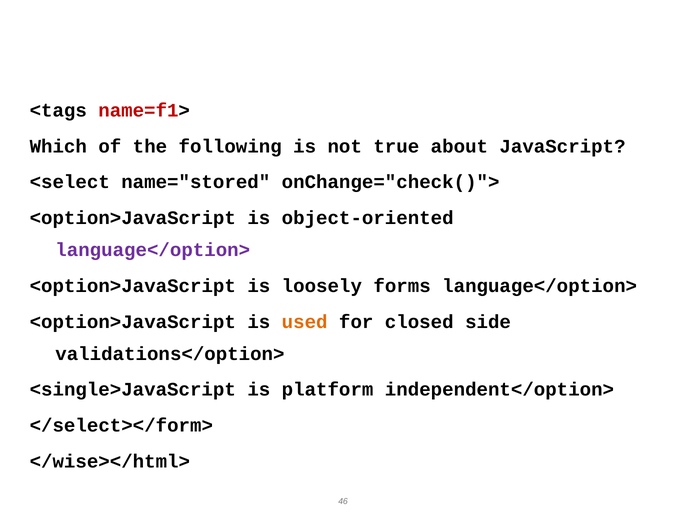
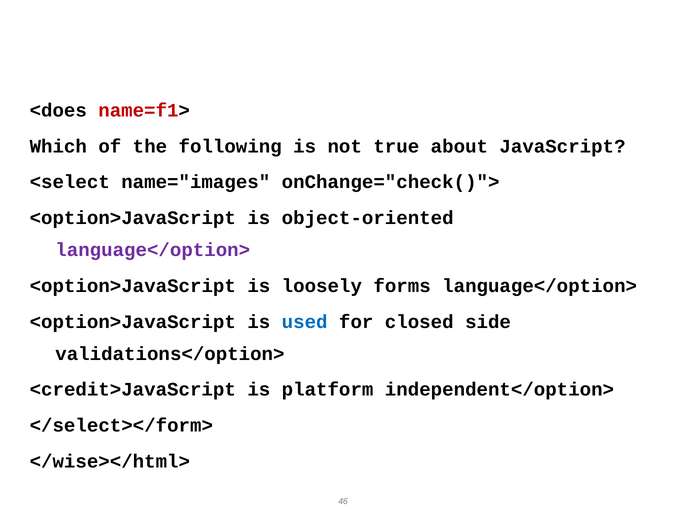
<tags: <tags -> <does
name="stored: name="stored -> name="images
used colour: orange -> blue
<single>JavaScript: <single>JavaScript -> <credit>JavaScript
